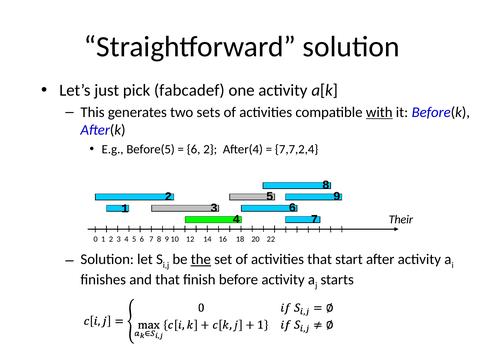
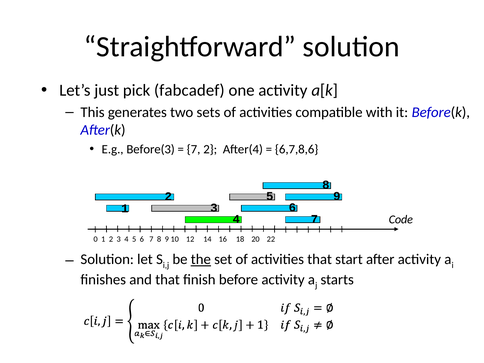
with underline: present -> none
Before(5: Before(5 -> Before(3
6 at (194, 149): 6 -> 7
7,7,2,4: 7,7,2,4 -> 6,7,8,6
Their: Their -> Code
